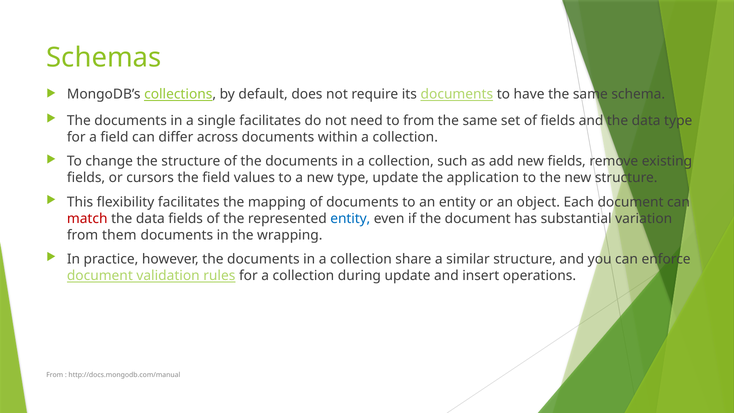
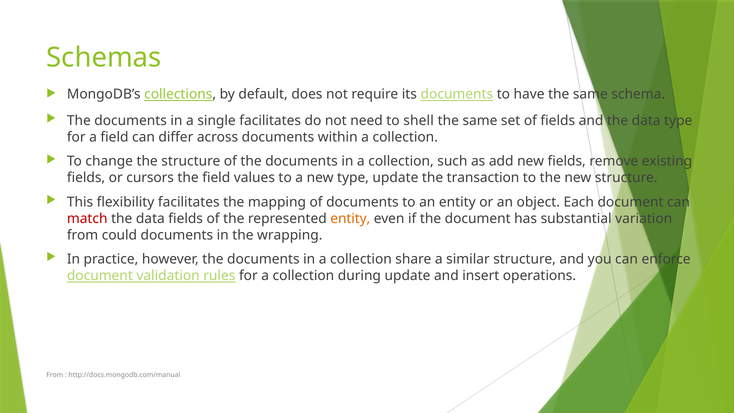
to from: from -> shell
application: application -> transaction
entity at (350, 219) colour: blue -> orange
them: them -> could
